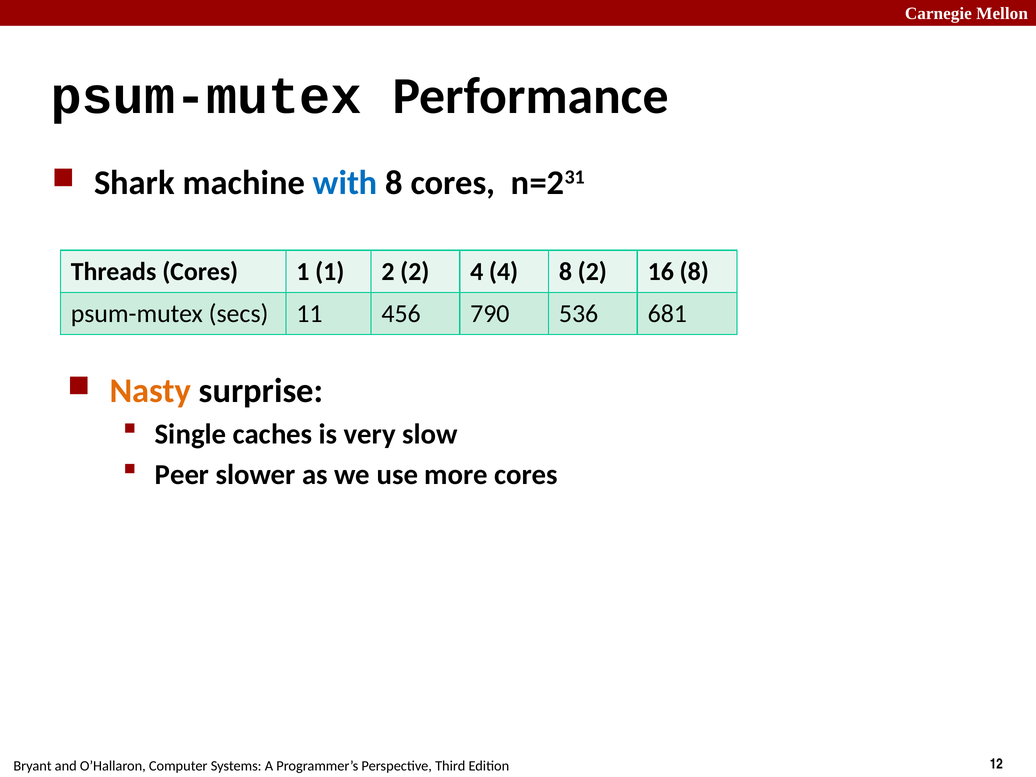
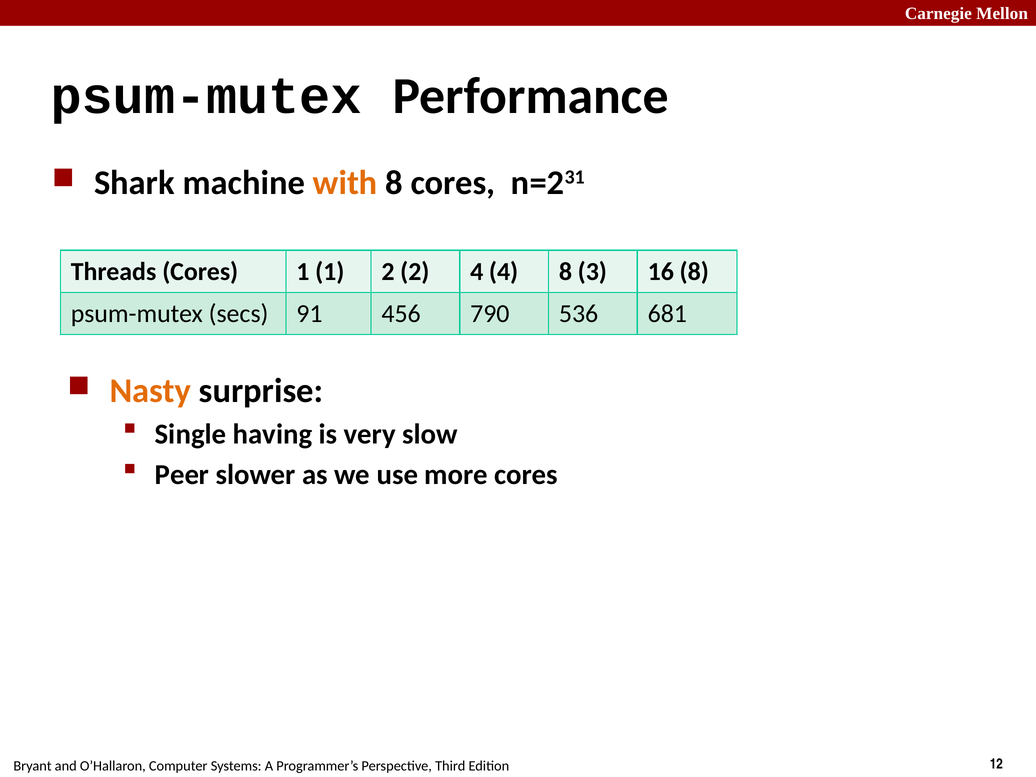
with colour: blue -> orange
8 2: 2 -> 3
11: 11 -> 91
caches: caches -> having
